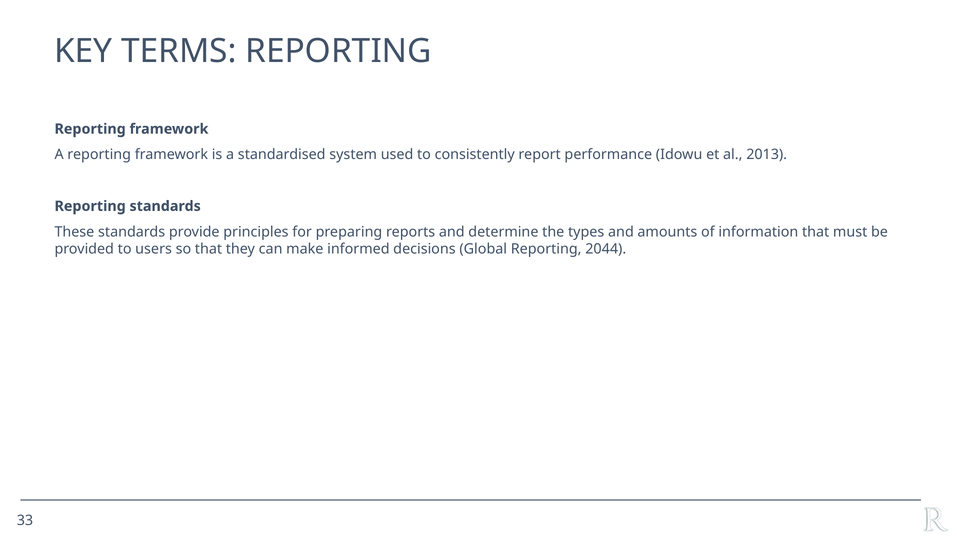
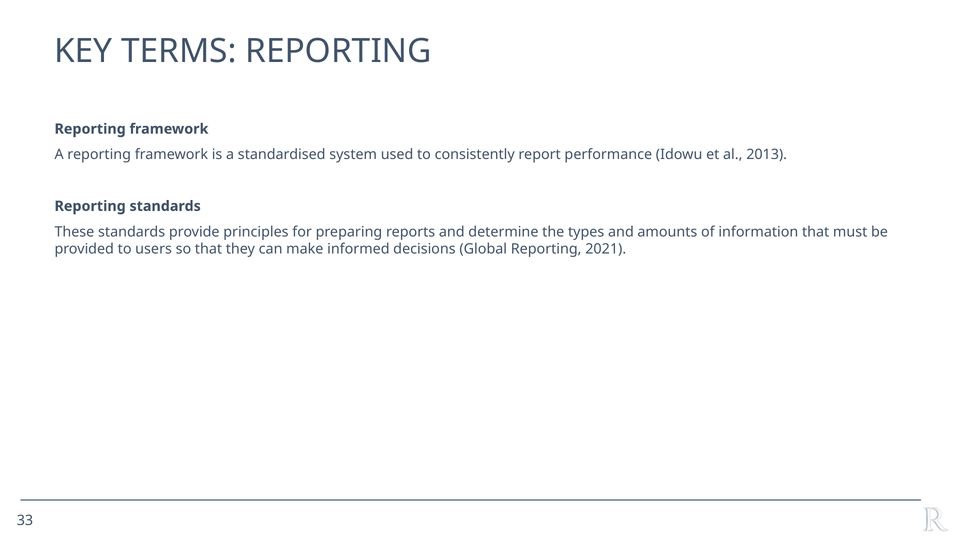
2044: 2044 -> 2021
